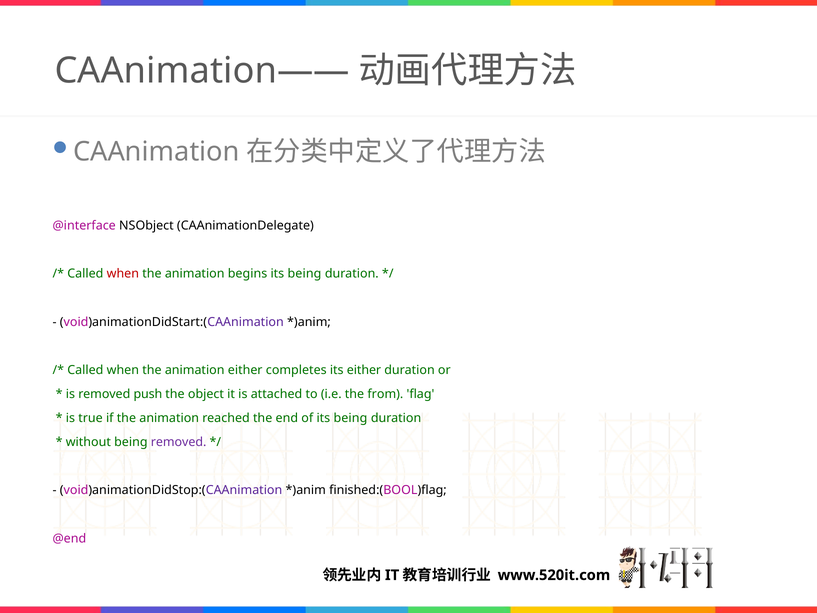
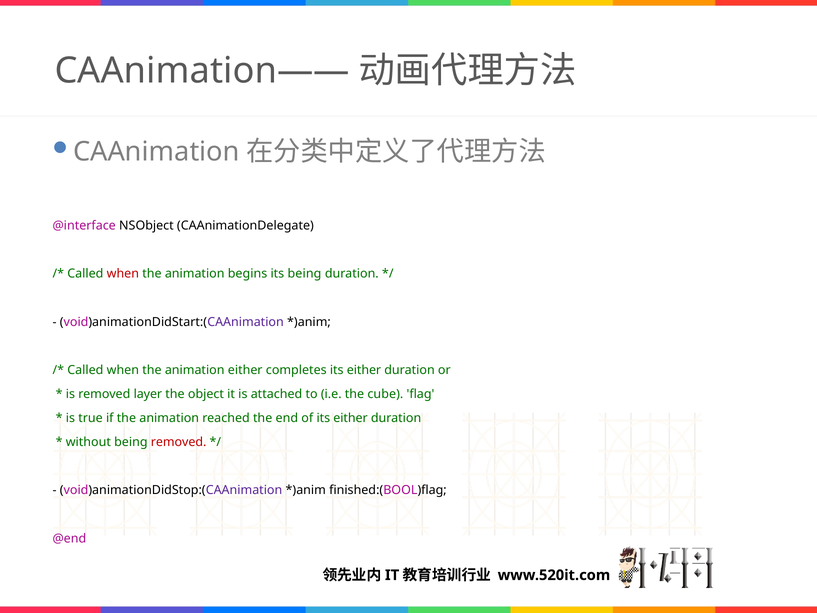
push: push -> layer
from: from -> cube
of its being: being -> either
removed at (179, 442) colour: purple -> red
